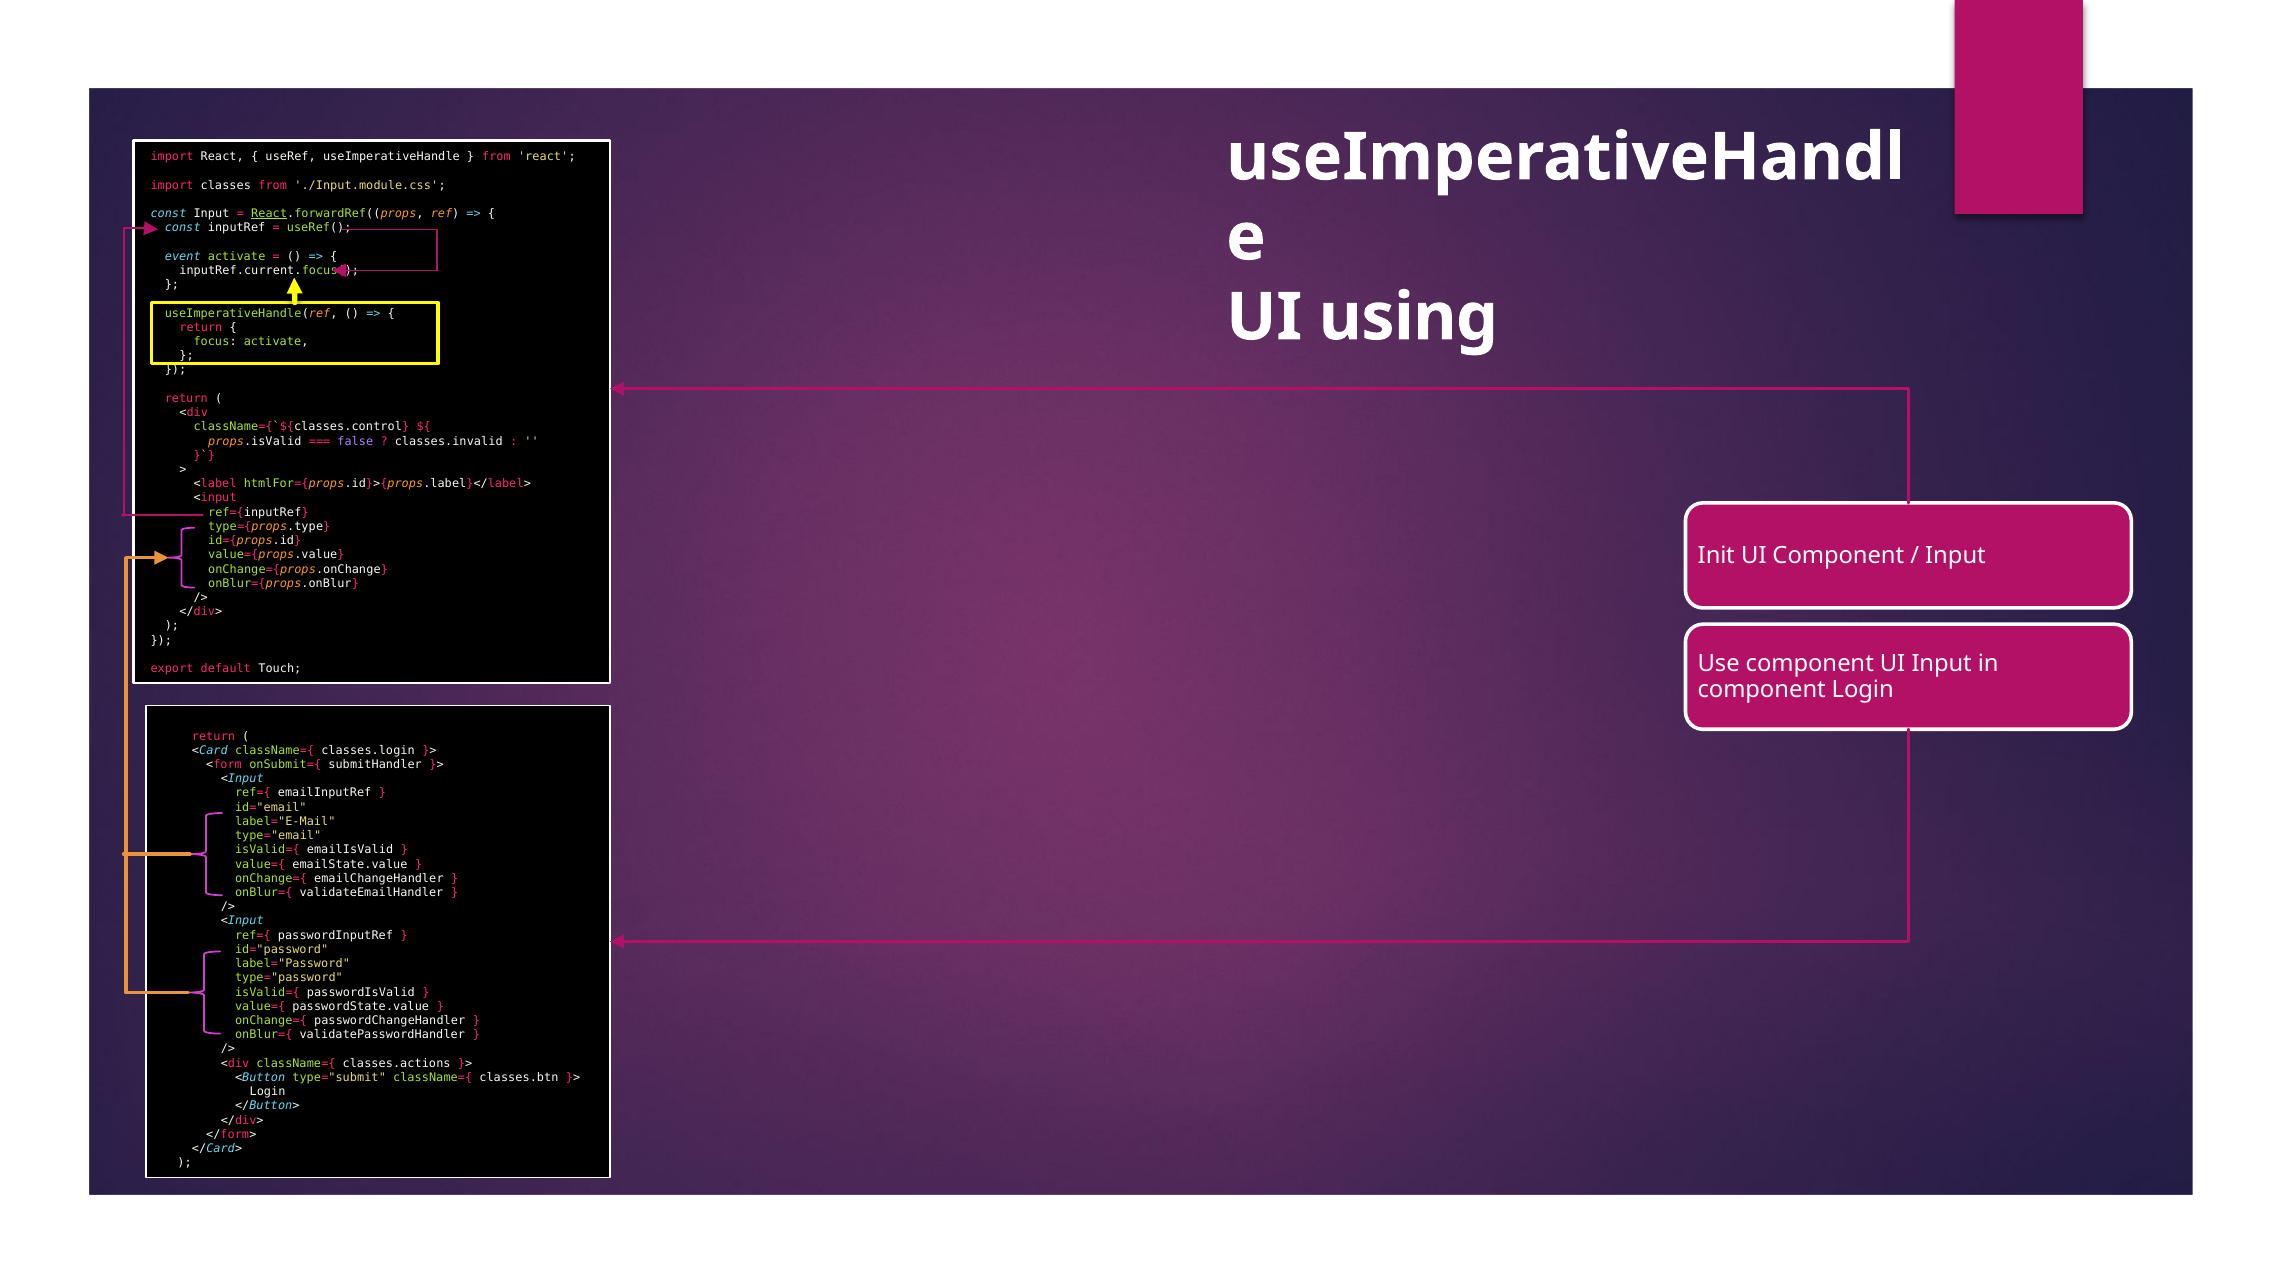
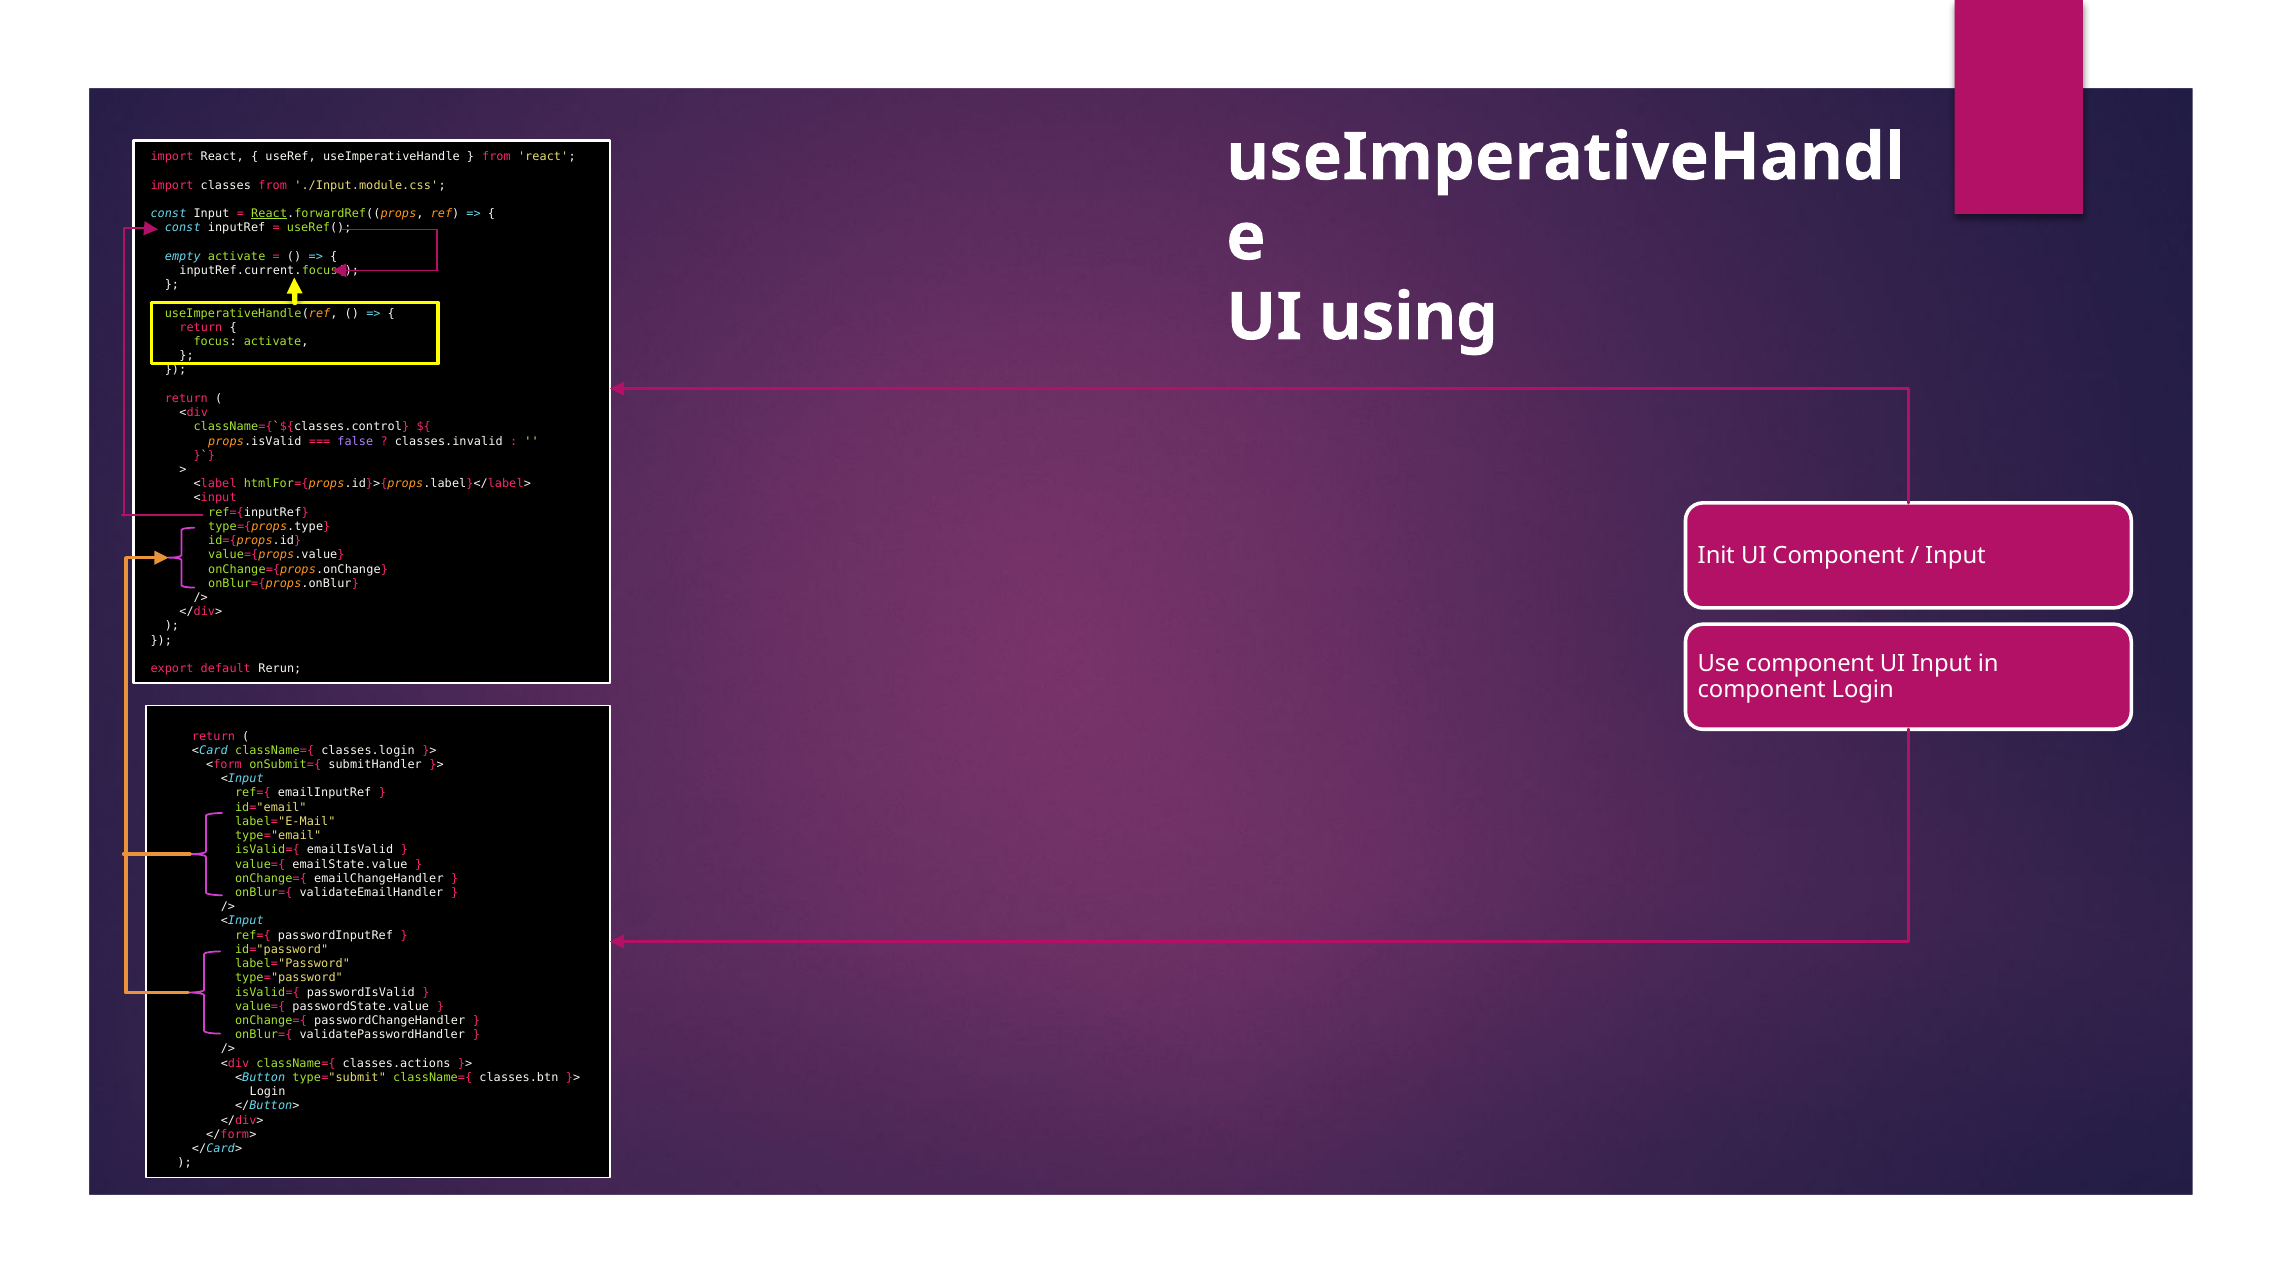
event: event -> empty
Touch: Touch -> Rerun
